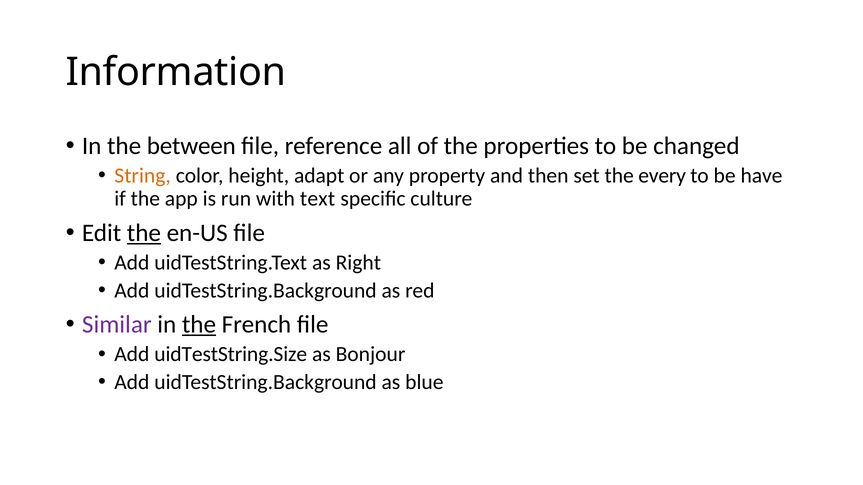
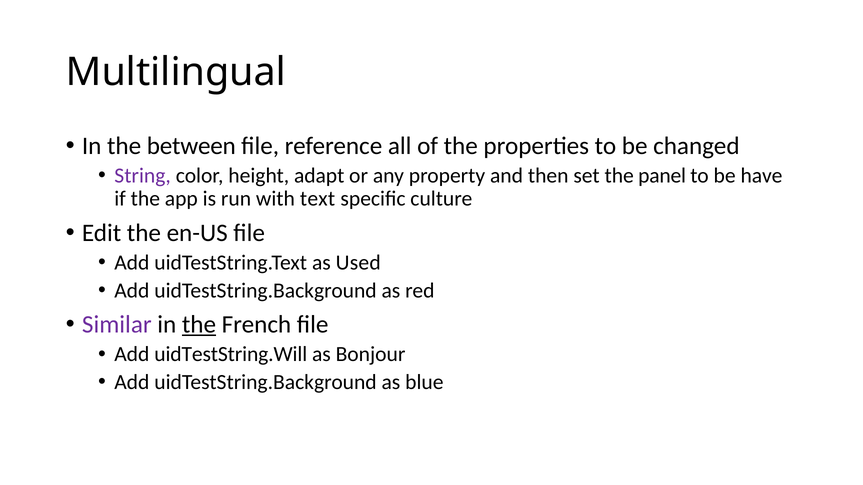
Information: Information -> Multilingual
String colour: orange -> purple
every: every -> panel
the at (144, 233) underline: present -> none
Right: Right -> Used
uidTestString.Size: uidTestString.Size -> uidTestString.Will
